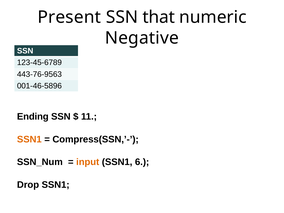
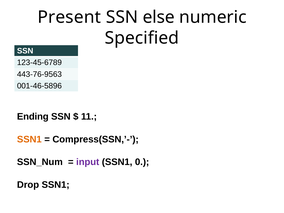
that: that -> else
Negative: Negative -> Specified
input colour: orange -> purple
6: 6 -> 0
